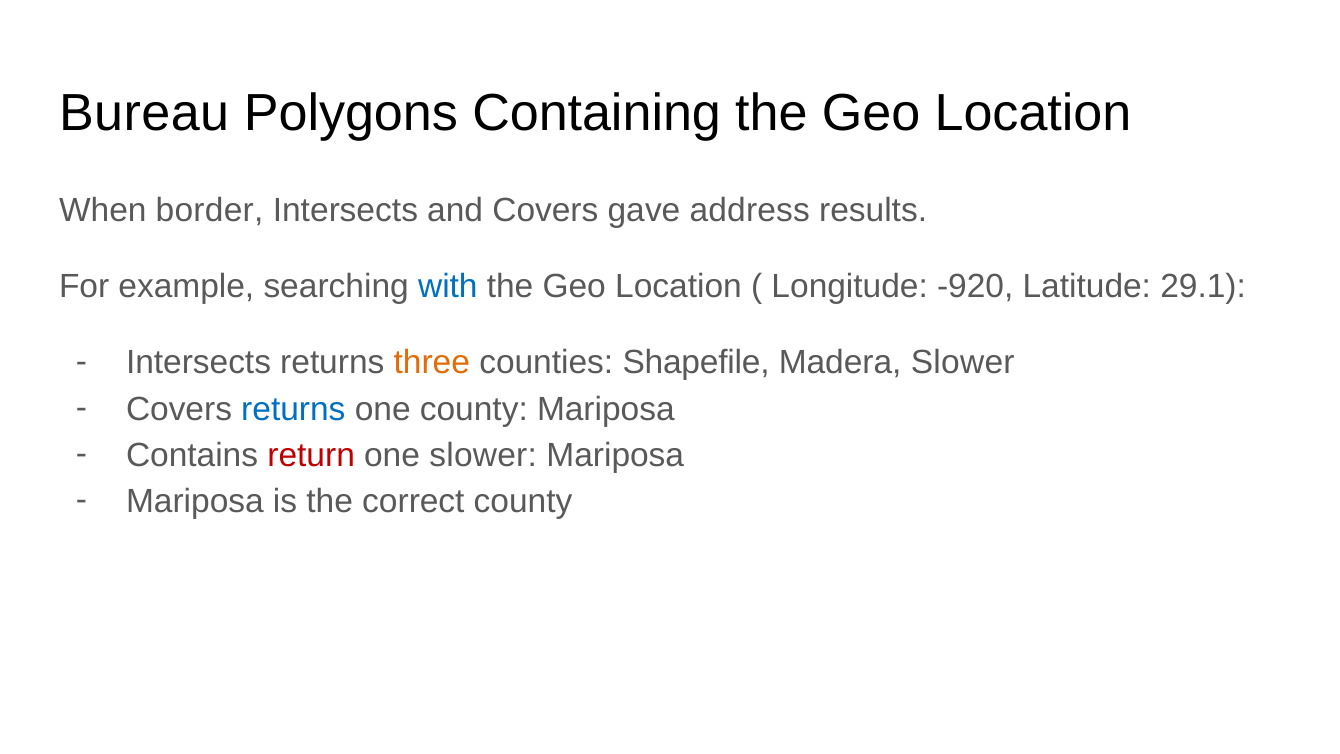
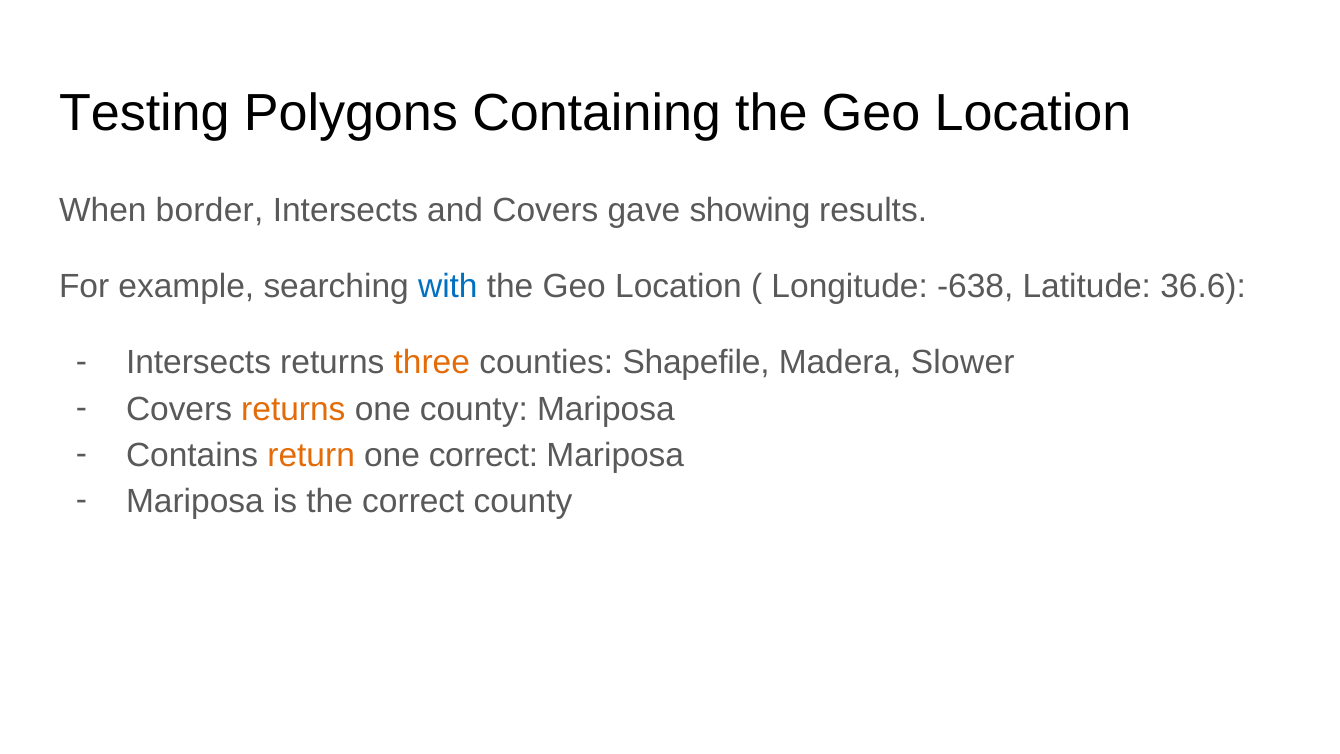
Bureau: Bureau -> Testing
address: address -> showing
-920: -920 -> -638
29.1: 29.1 -> 36.6
returns at (293, 409) colour: blue -> orange
return colour: red -> orange
one slower: slower -> correct
